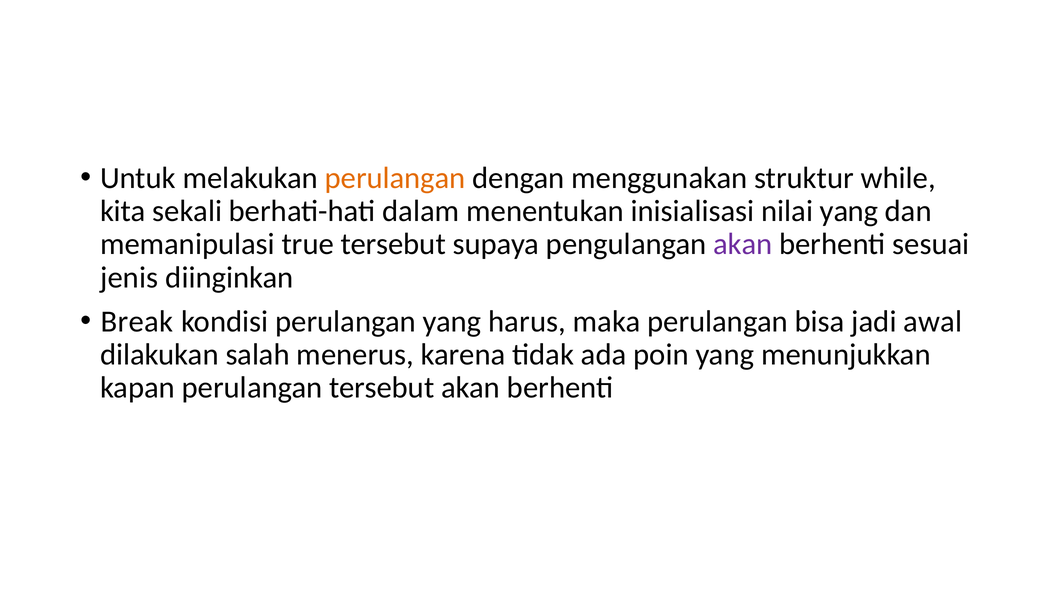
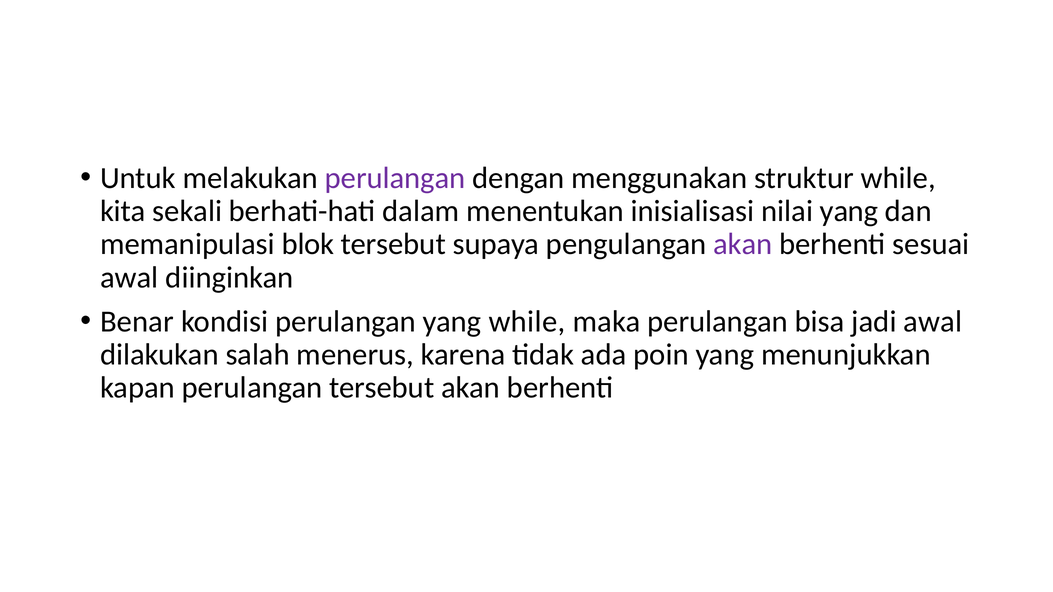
perulangan at (395, 178) colour: orange -> purple
true: true -> blok
jenis at (129, 278): jenis -> awal
Break: Break -> Benar
yang harus: harus -> while
